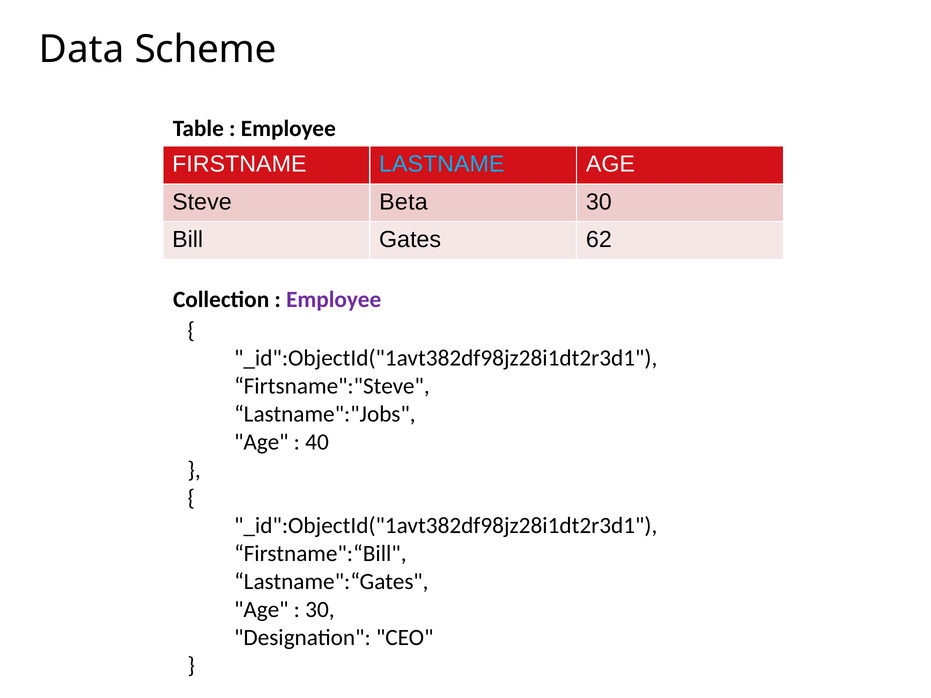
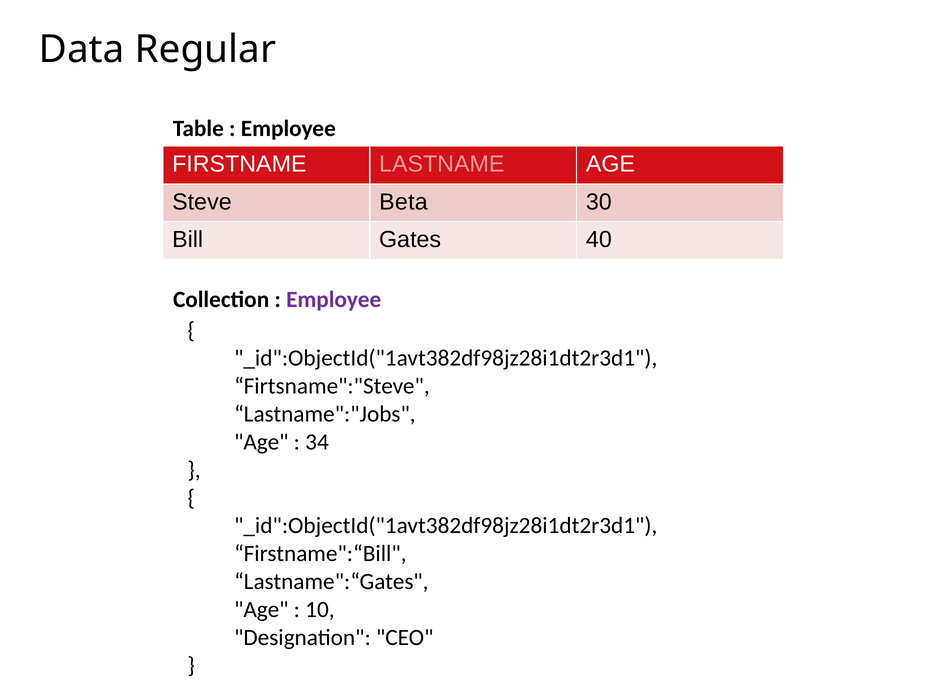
Scheme: Scheme -> Regular
LASTNAME colour: light blue -> pink
62: 62 -> 40
40: 40 -> 34
30 at (320, 610): 30 -> 10
